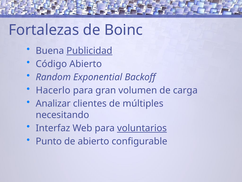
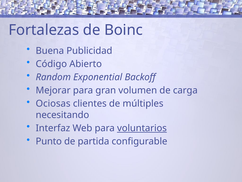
Publicidad underline: present -> none
Hacerlo: Hacerlo -> Mejorar
Analizar: Analizar -> Ociosas
de abierto: abierto -> partida
